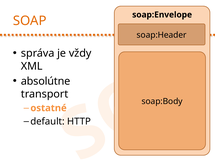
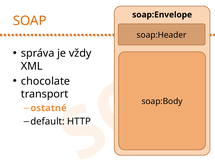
absolútne: absolútne -> chocolate
